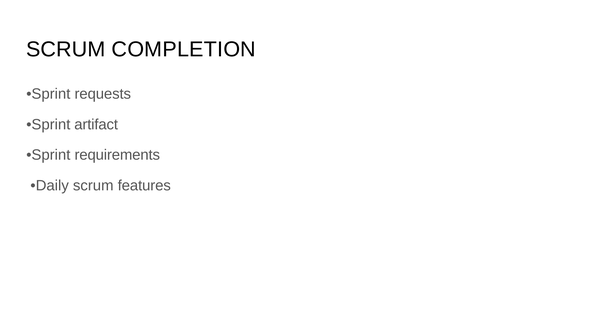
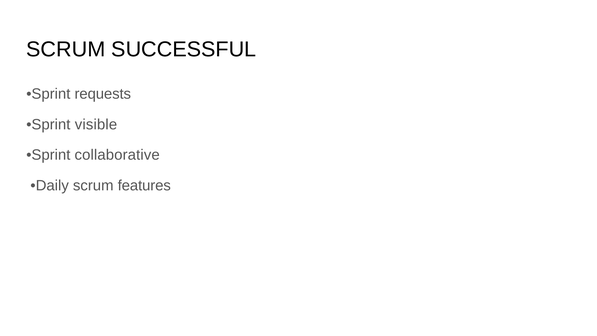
COMPLETION: COMPLETION -> SUCCESSFUL
artifact: artifact -> visible
requirements: requirements -> collaborative
